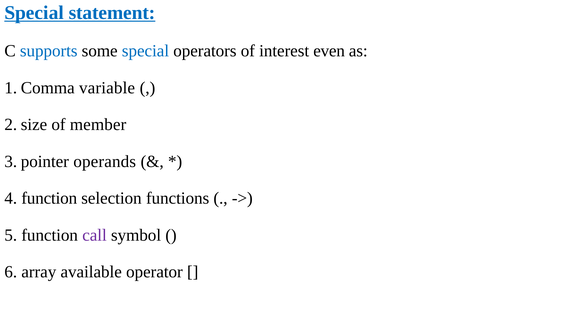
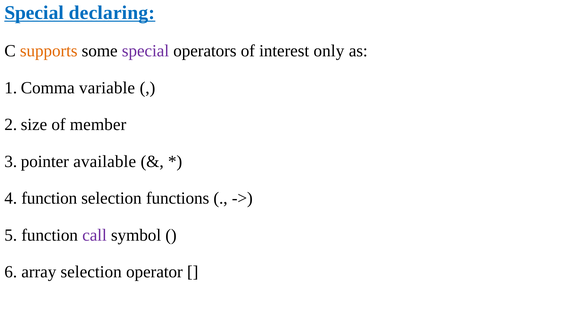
statement: statement -> declaring
supports colour: blue -> orange
special at (145, 51) colour: blue -> purple
even: even -> only
operands: operands -> available
array available: available -> selection
